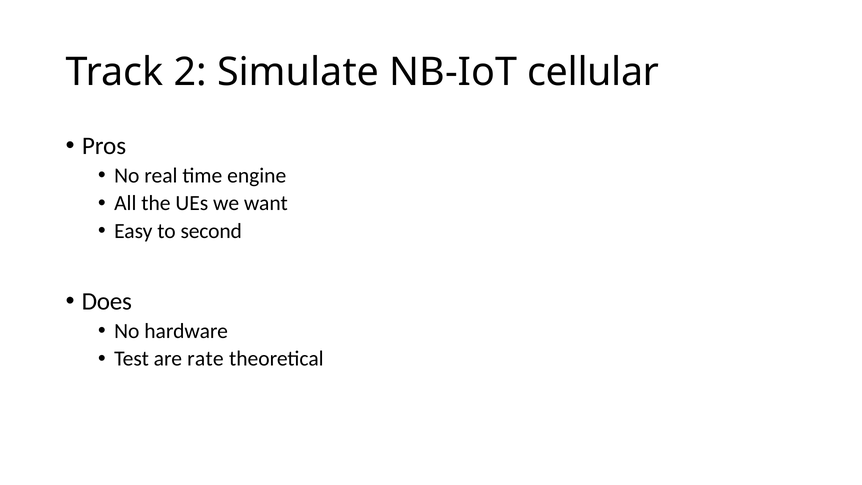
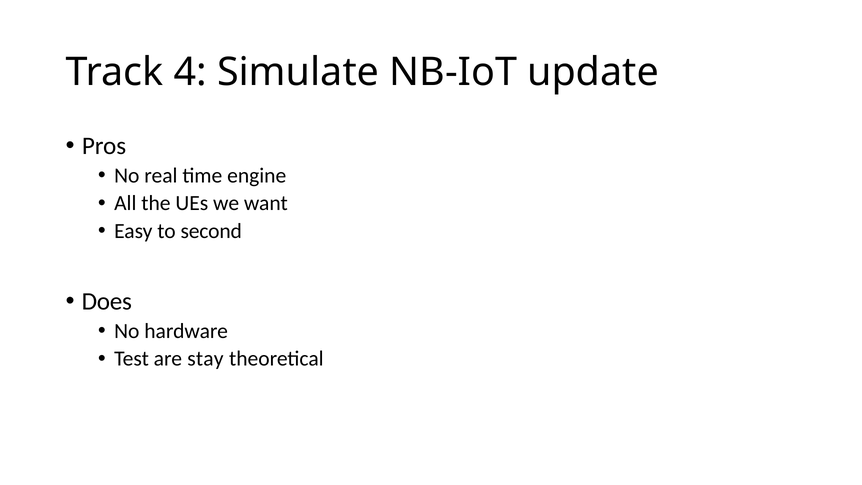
2: 2 -> 4
cellular: cellular -> update
rate: rate -> stay
